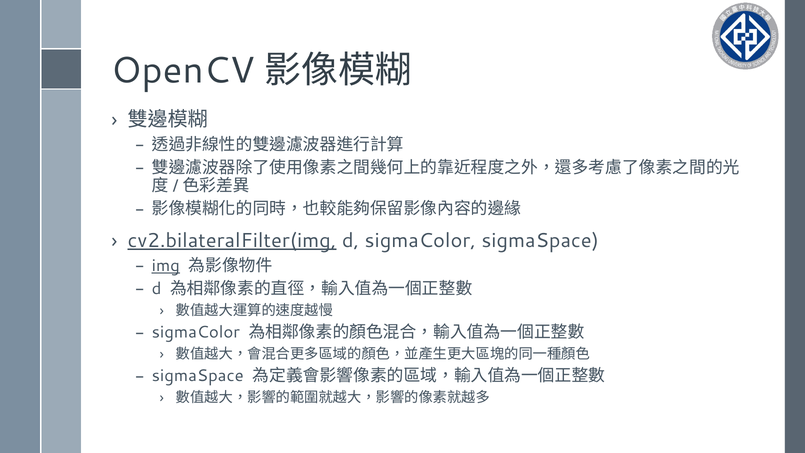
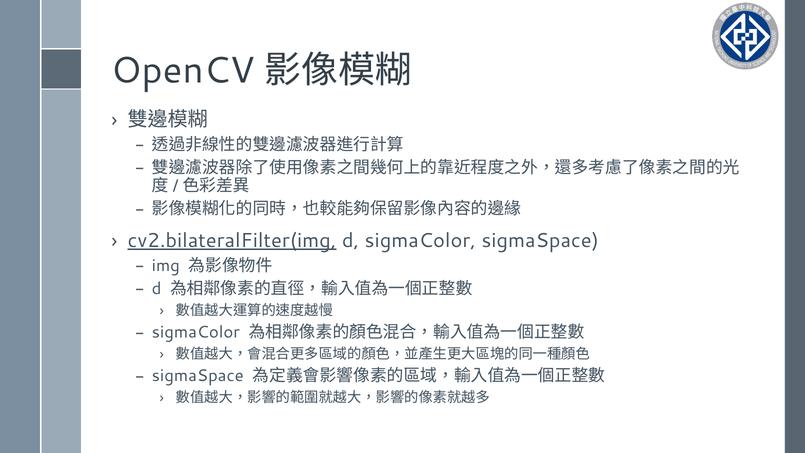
img underline: present -> none
